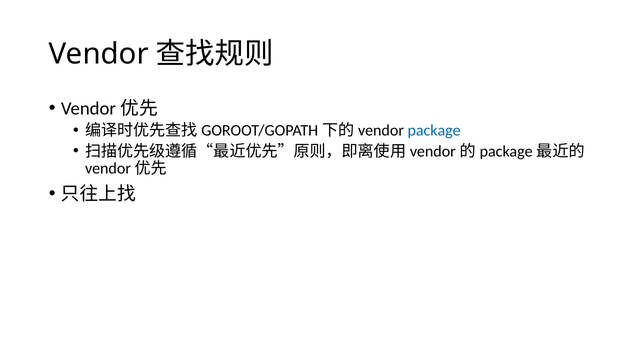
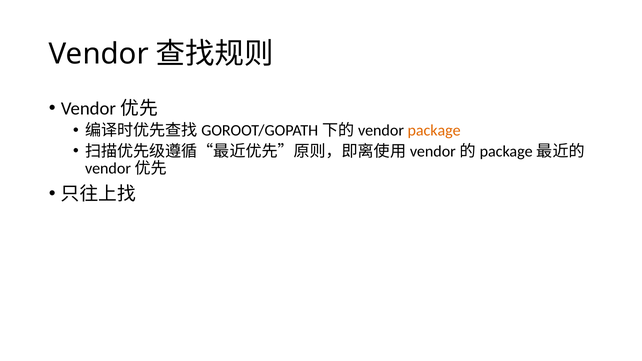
package colour: blue -> orange
